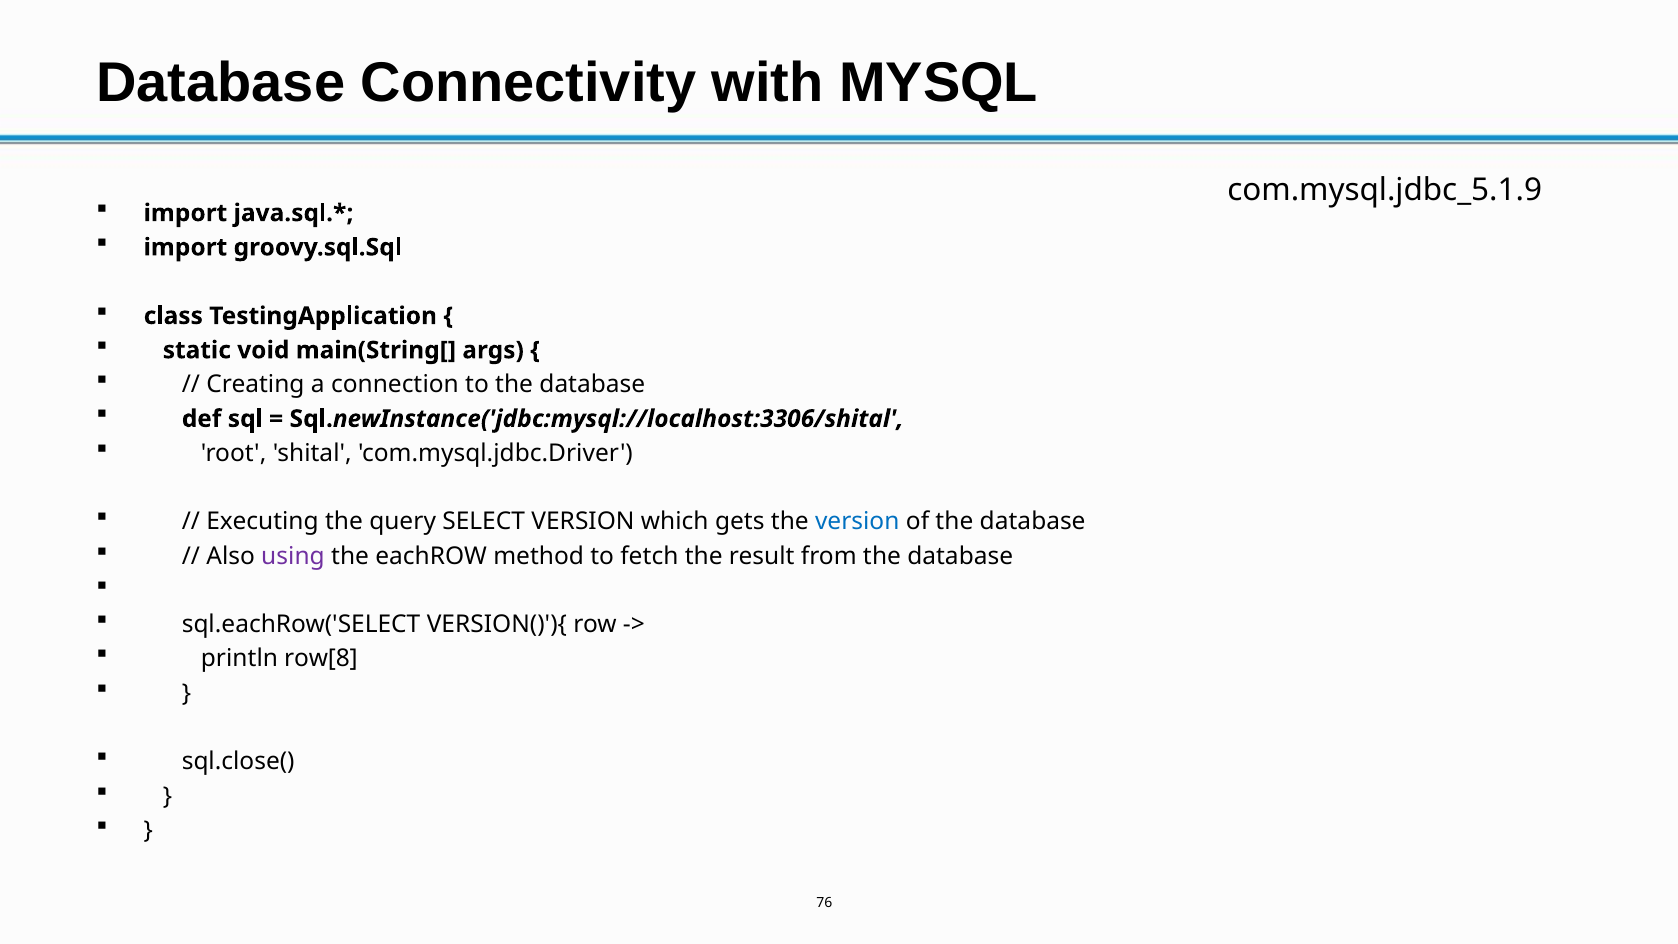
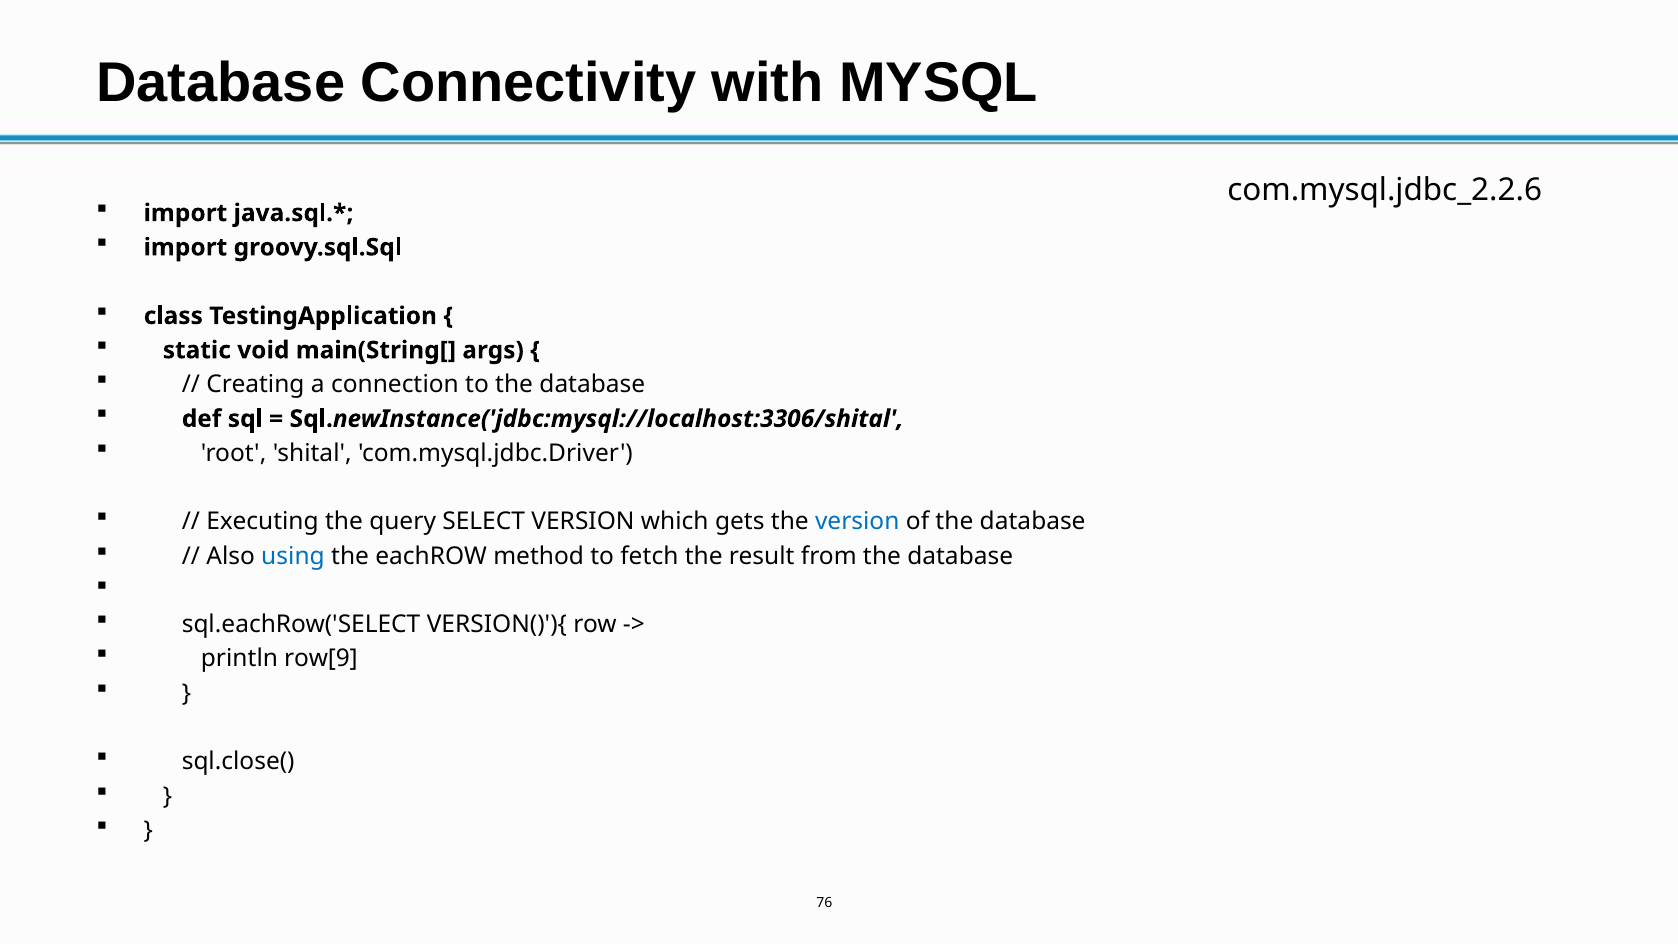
com.mysql.jdbc_5.1.9: com.mysql.jdbc_5.1.9 -> com.mysql.jdbc_2.2.6
using colour: purple -> blue
row[8: row[8 -> row[9
